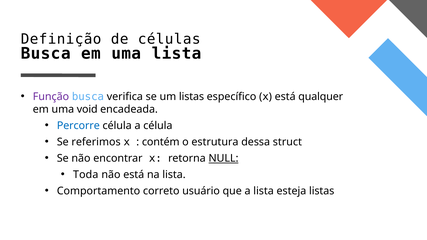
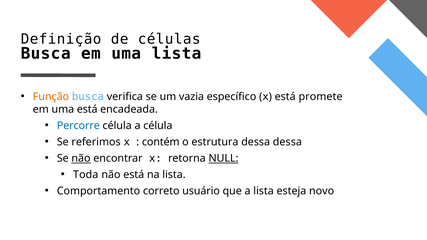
Função colour: purple -> orange
um listas: listas -> vazia
qualquer: qualquer -> promete
uma void: void -> está
dessa struct: struct -> dessa
não at (81, 158) underline: none -> present
esteja listas: listas -> novo
